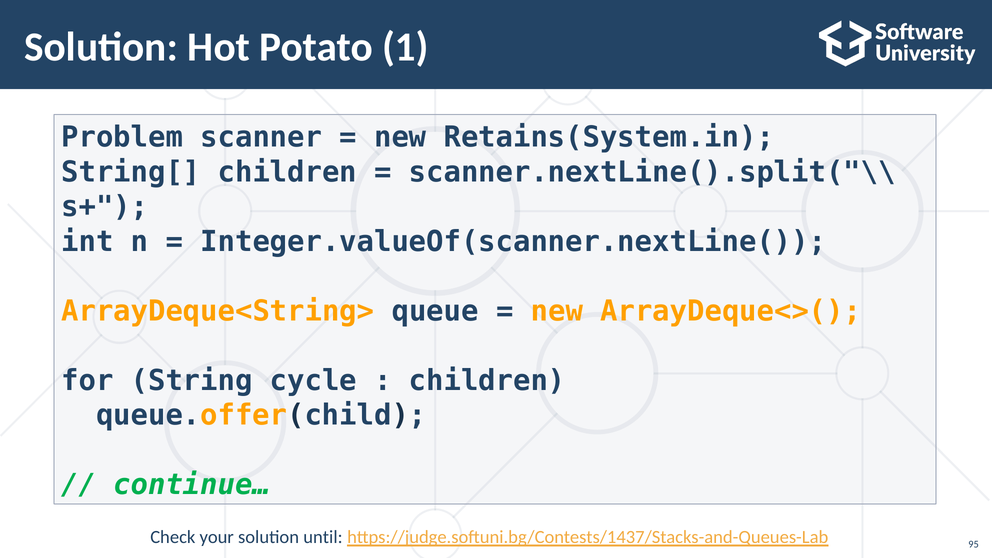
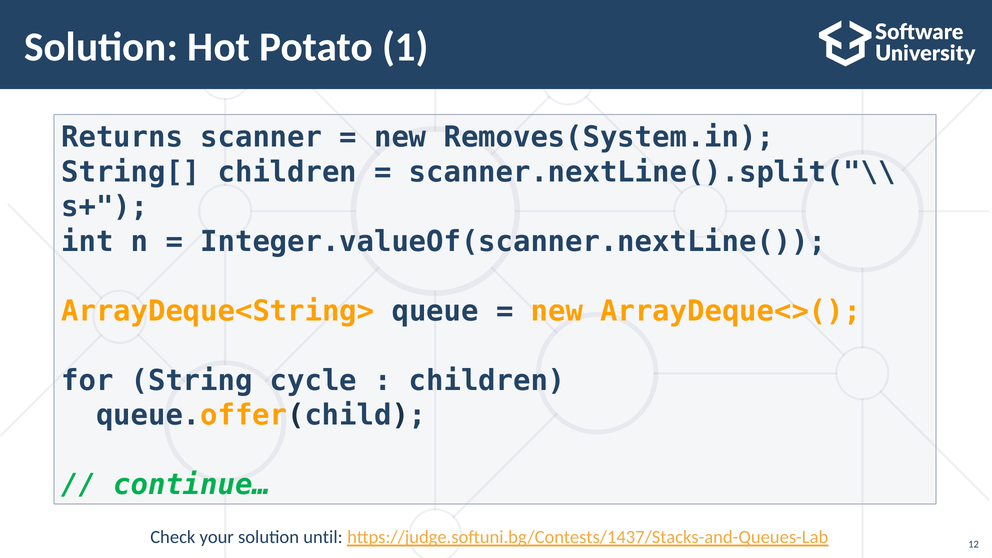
Problem: Problem -> Returns
Retains(System.in: Retains(System.in -> Removes(System.in
95: 95 -> 12
